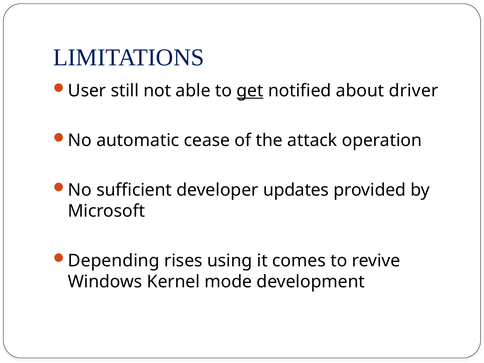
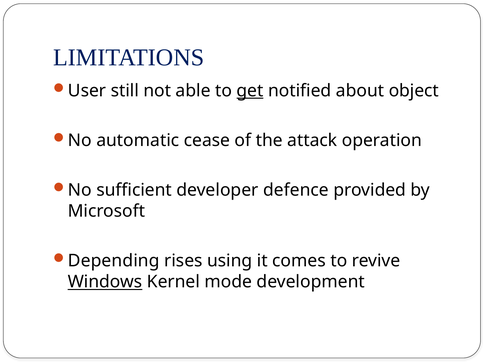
driver: driver -> object
updates: updates -> defence
Windows underline: none -> present
